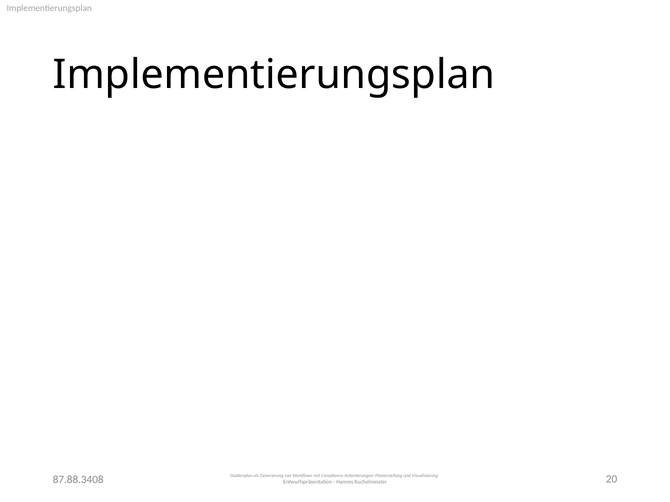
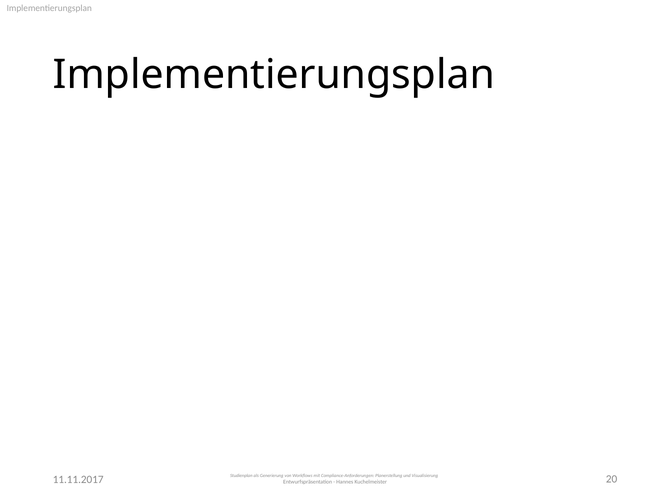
87.88.3408: 87.88.3408 -> 11.11.2017
